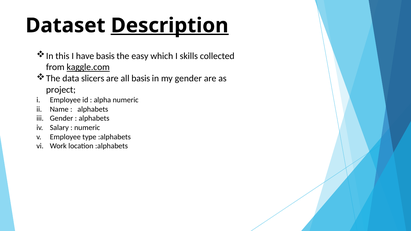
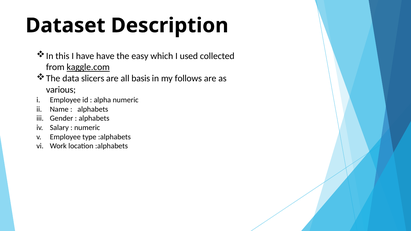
Description underline: present -> none
have basis: basis -> have
skills: skills -> used
my gender: gender -> follows
project: project -> various
